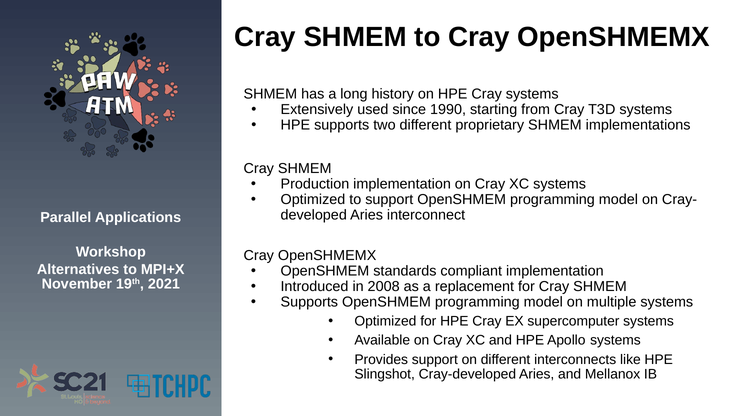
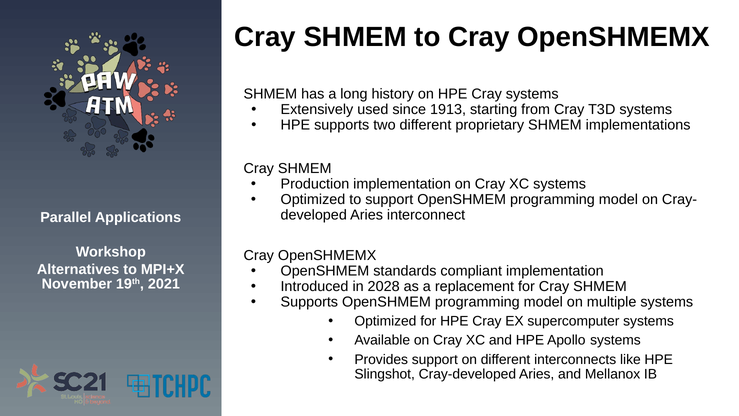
1990: 1990 -> 1913
2008: 2008 -> 2028
